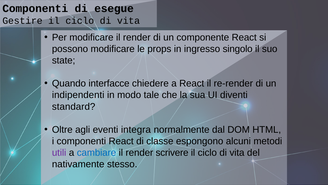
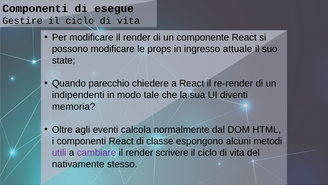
singolo: singolo -> attuale
interfacce: interfacce -> parecchio
standard: standard -> memoria
integra: integra -> calcola
cambiare colour: blue -> purple
